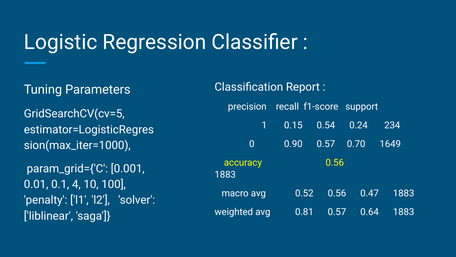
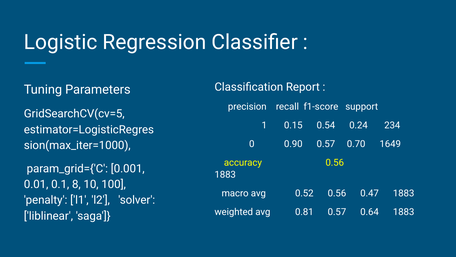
4: 4 -> 8
